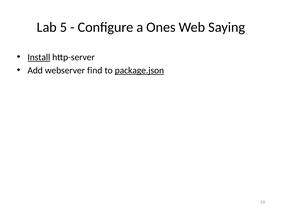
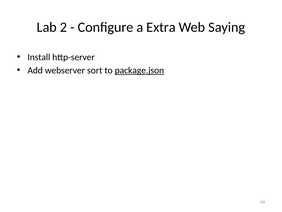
5: 5 -> 2
Ones: Ones -> Extra
Install underline: present -> none
find: find -> sort
